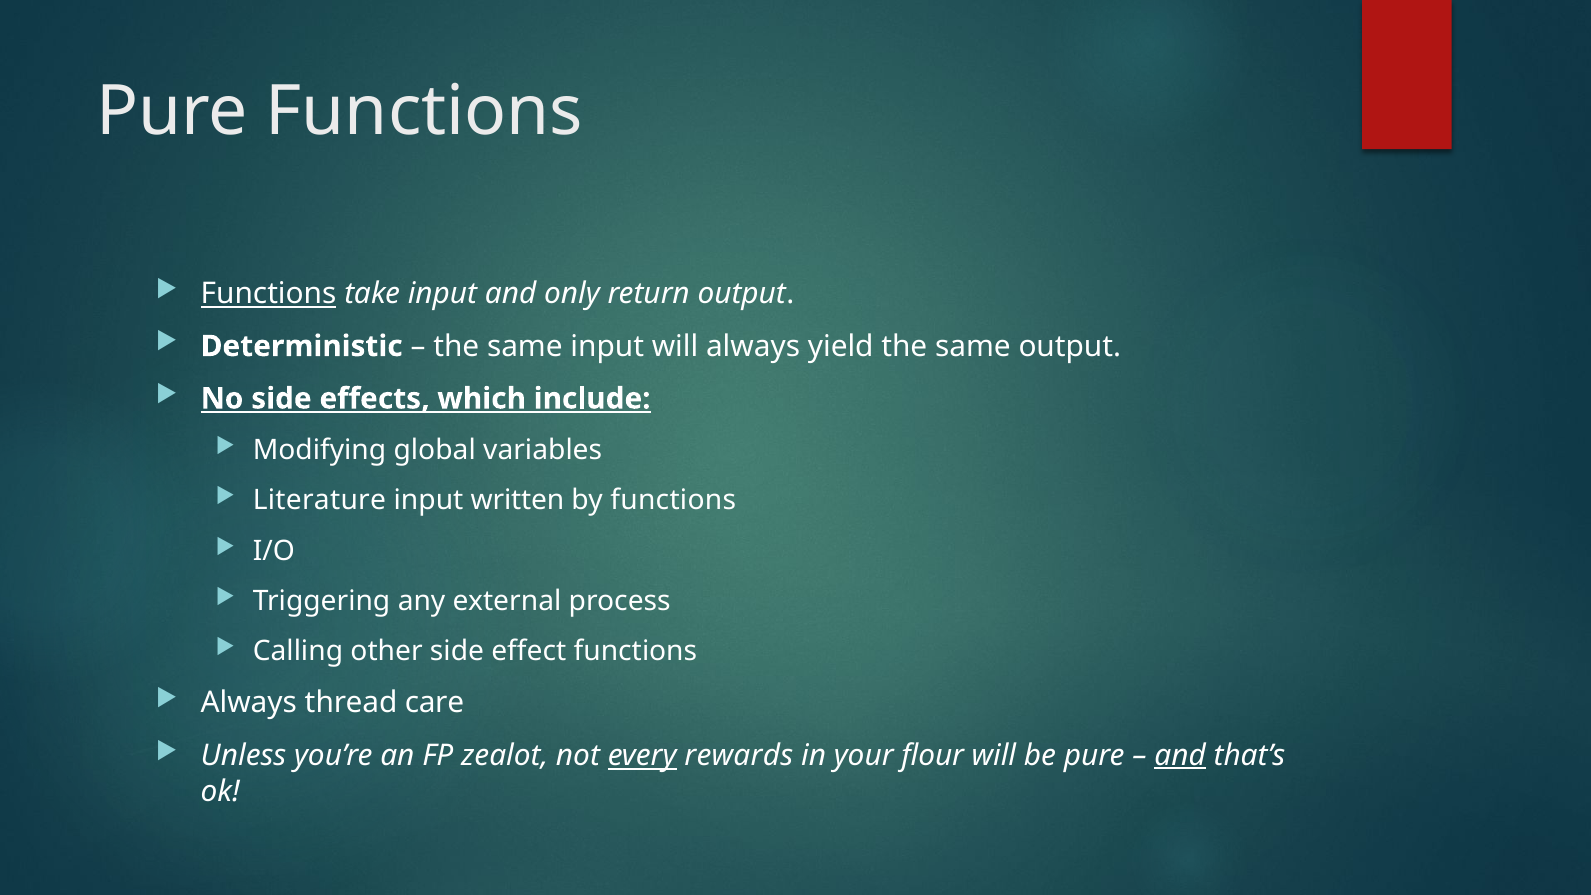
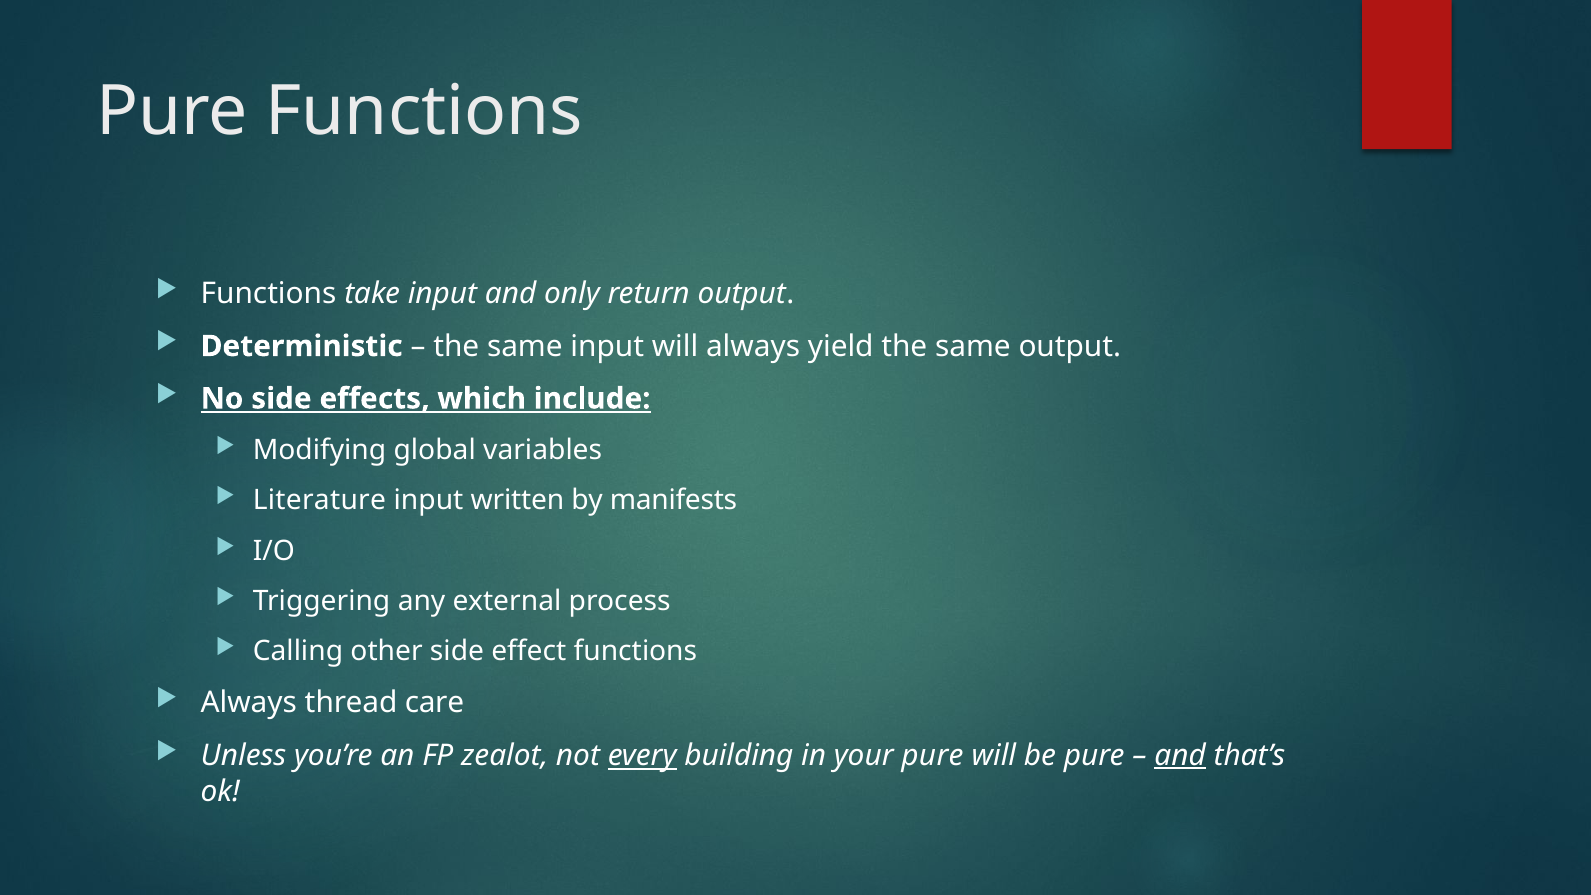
Functions at (269, 294) underline: present -> none
by functions: functions -> manifests
rewards: rewards -> building
your flour: flour -> pure
